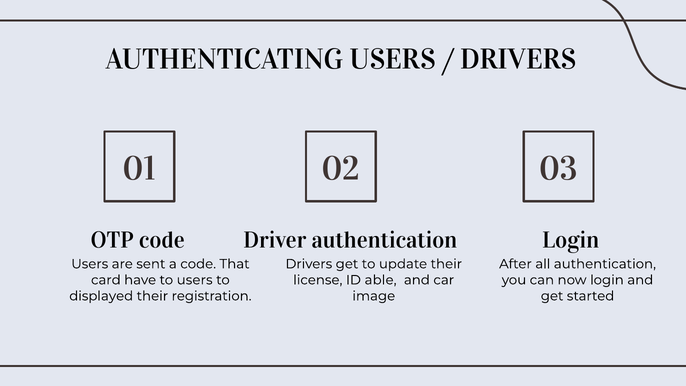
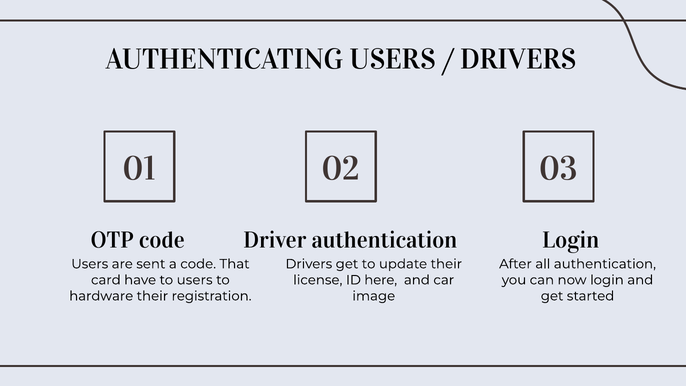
able: able -> here
displayed: displayed -> hardware
